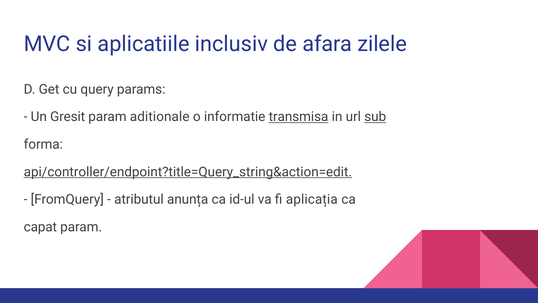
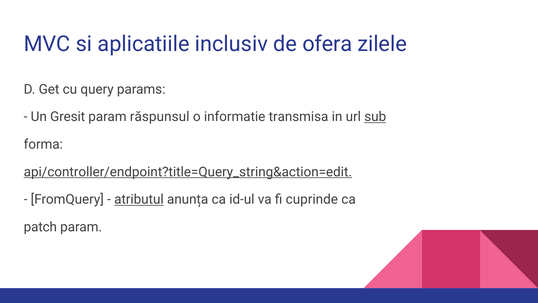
afara: afara -> ofera
aditionale: aditionale -> răspunsul
transmisa underline: present -> none
atributul underline: none -> present
aplicația: aplicația -> cuprinde
capat: capat -> patch
